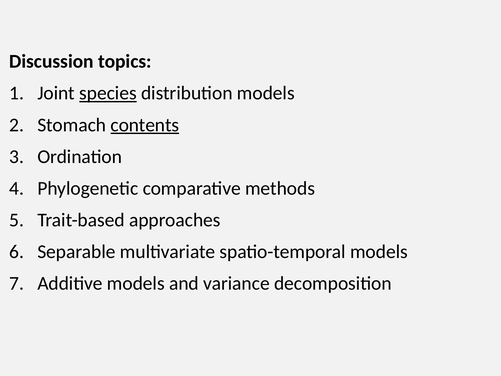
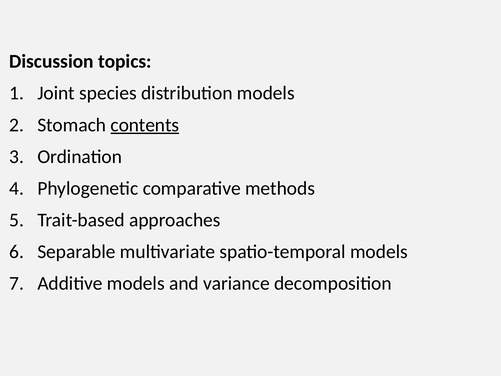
species underline: present -> none
